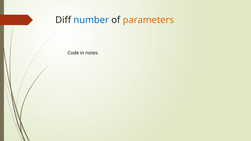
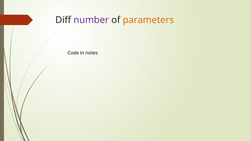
number colour: blue -> purple
